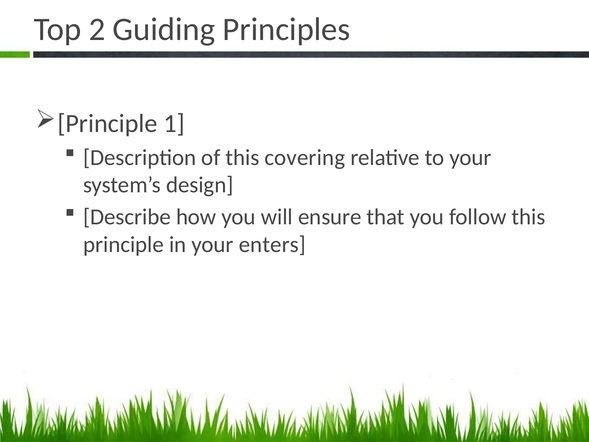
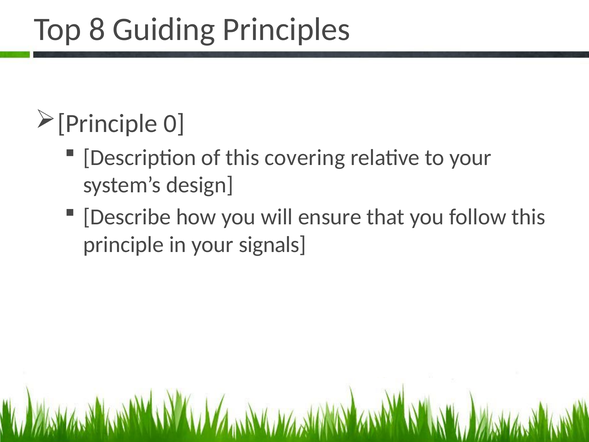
2: 2 -> 8
1: 1 -> 0
enters: enters -> signals
